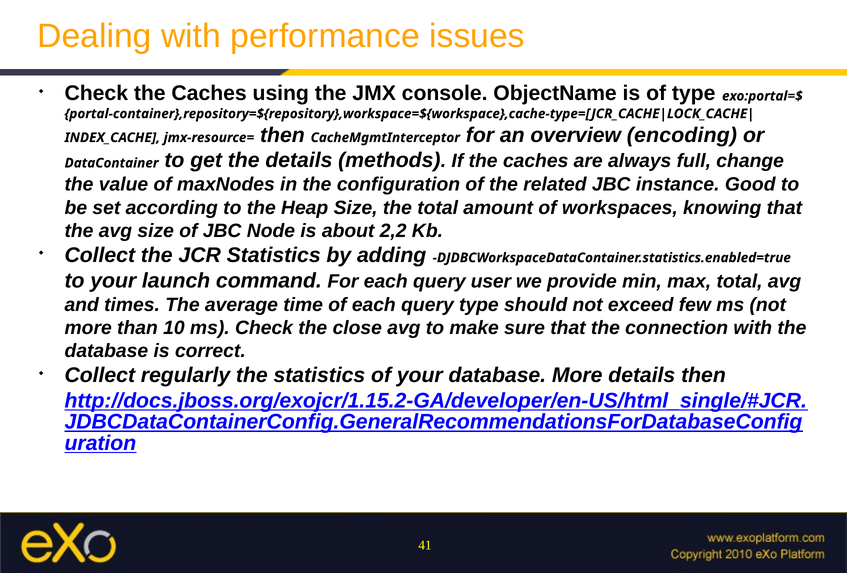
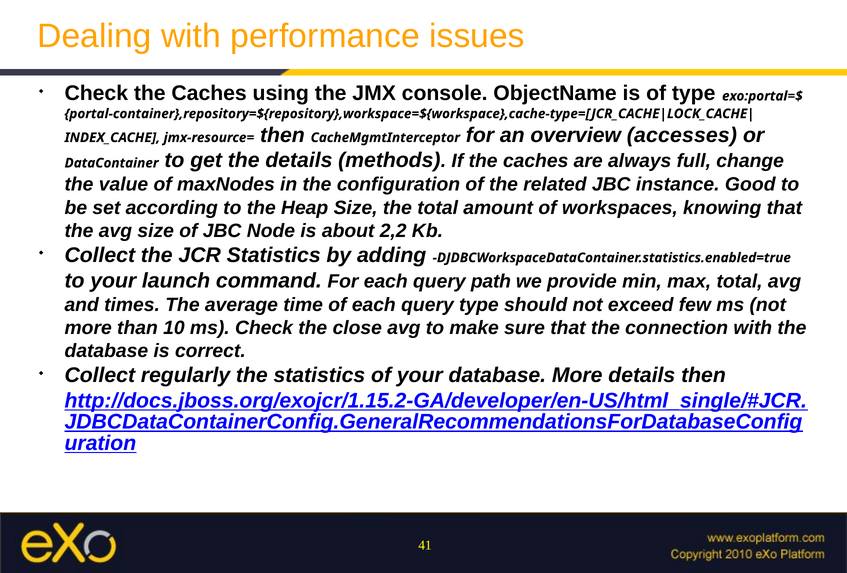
encoding: encoding -> accesses
user: user -> path
